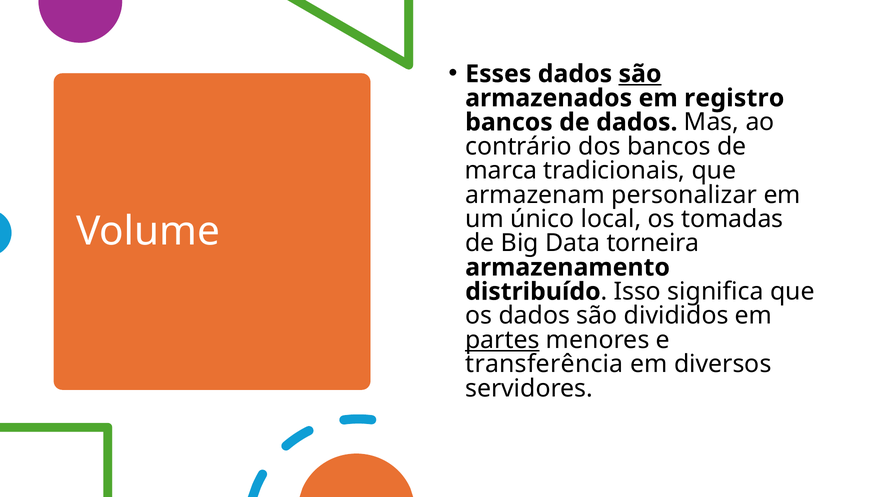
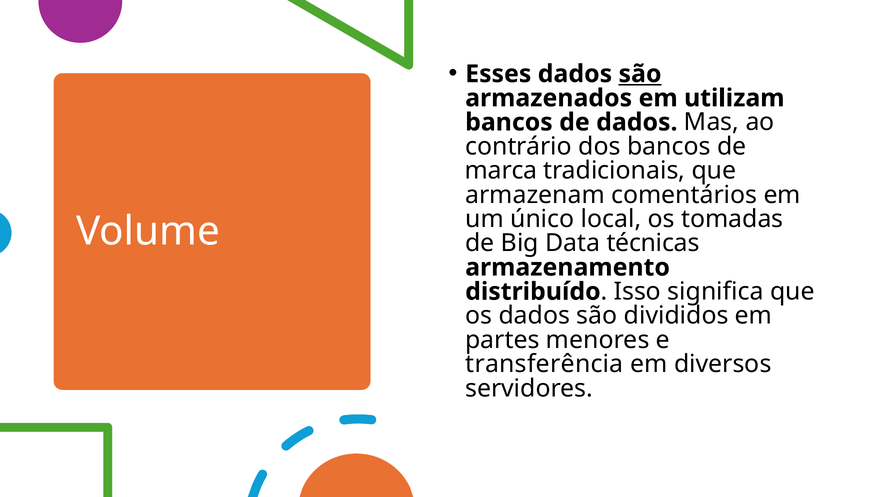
registro: registro -> utilizam
personalizar: personalizar -> comentários
torneira: torneira -> técnicas
partes underline: present -> none
